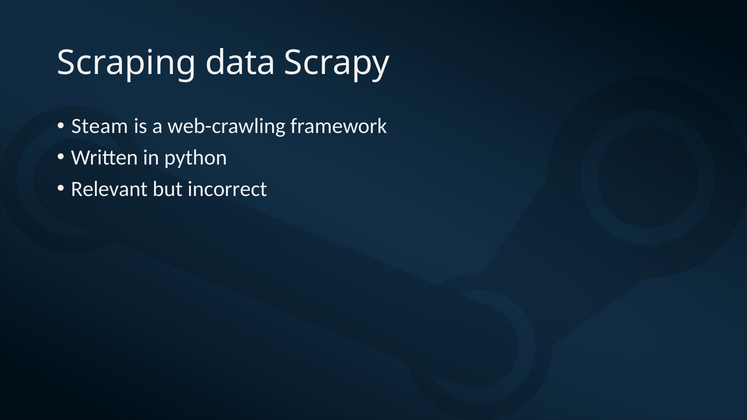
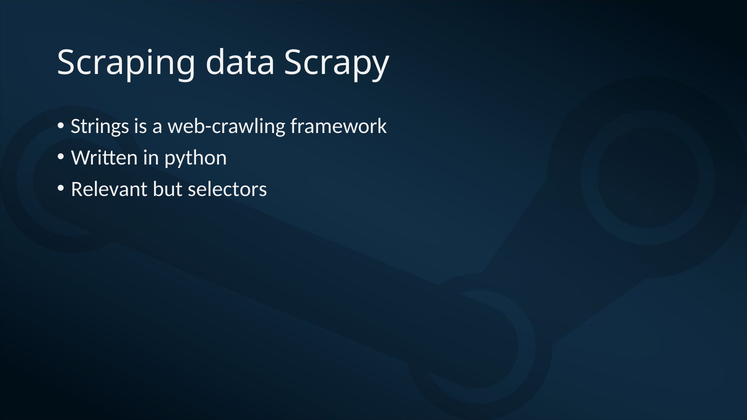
Steam: Steam -> Strings
incorrect: incorrect -> selectors
